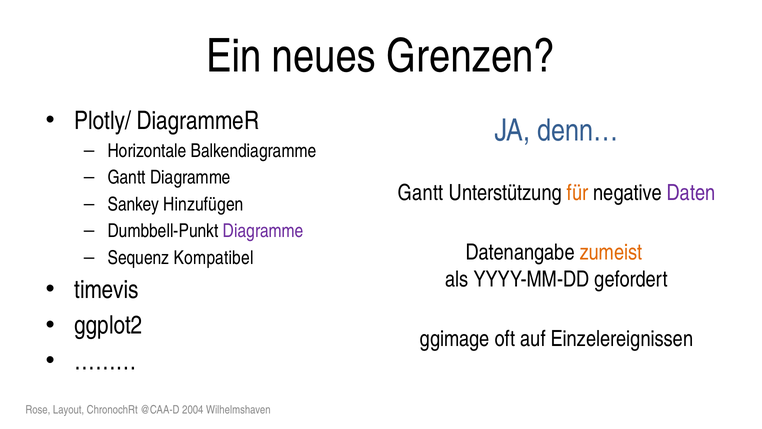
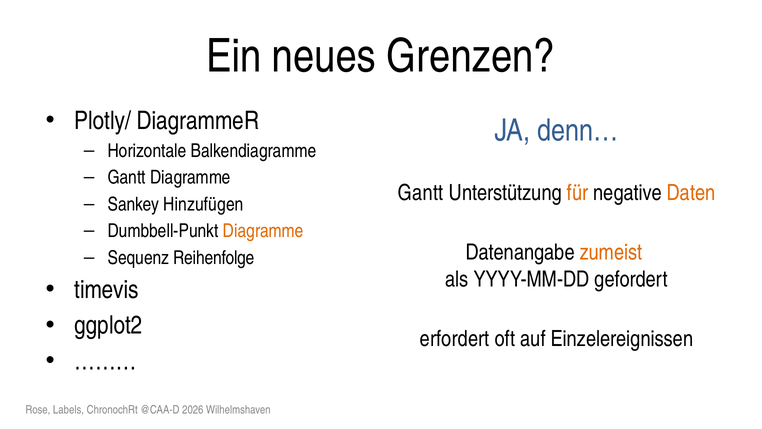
Daten colour: purple -> orange
Diagramme at (263, 231) colour: purple -> orange
Kompatibel: Kompatibel -> Reihenfolge
ggimage: ggimage -> erfordert
Layout: Layout -> Labels
2004: 2004 -> 2026
